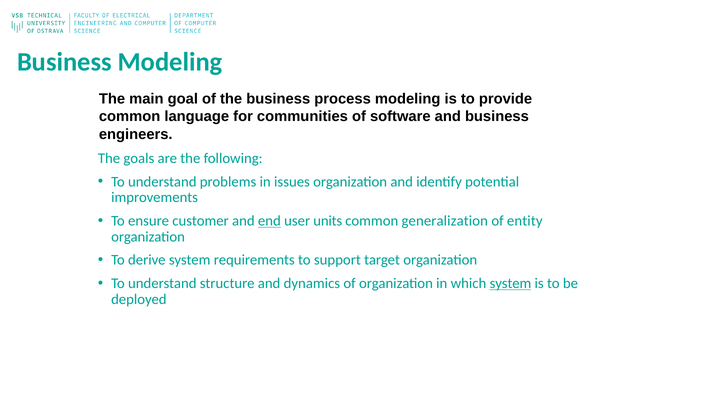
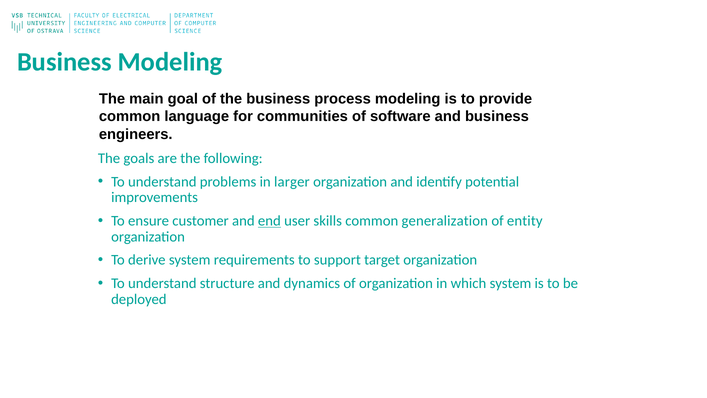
issues: issues -> larger
units: units -> skills
system at (510, 283) underline: present -> none
